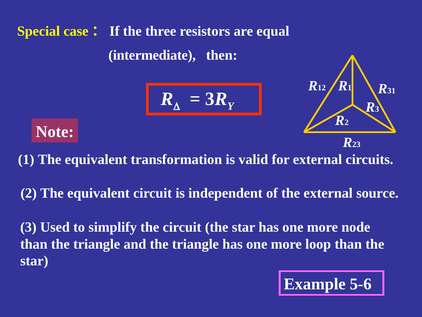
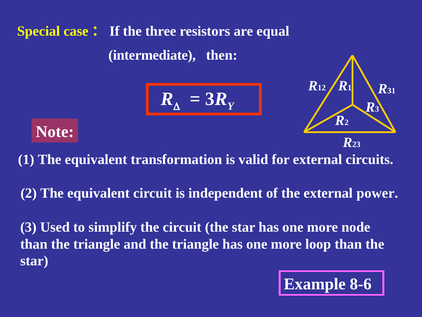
source: source -> power
5-6: 5-6 -> 8-6
